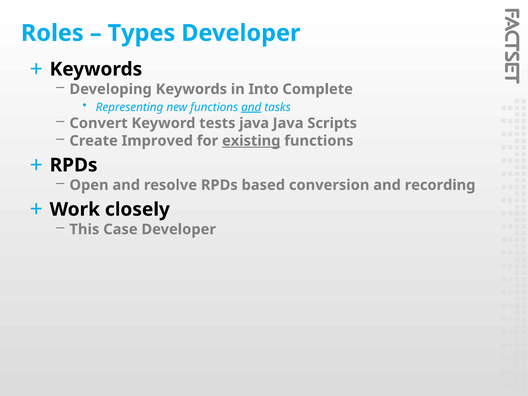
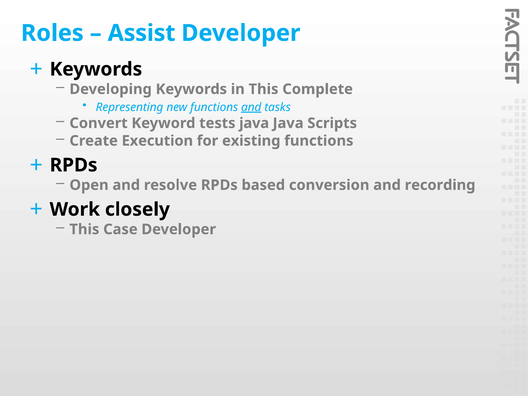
Types: Types -> Assist
in Into: Into -> This
Improved: Improved -> Execution
existing underline: present -> none
